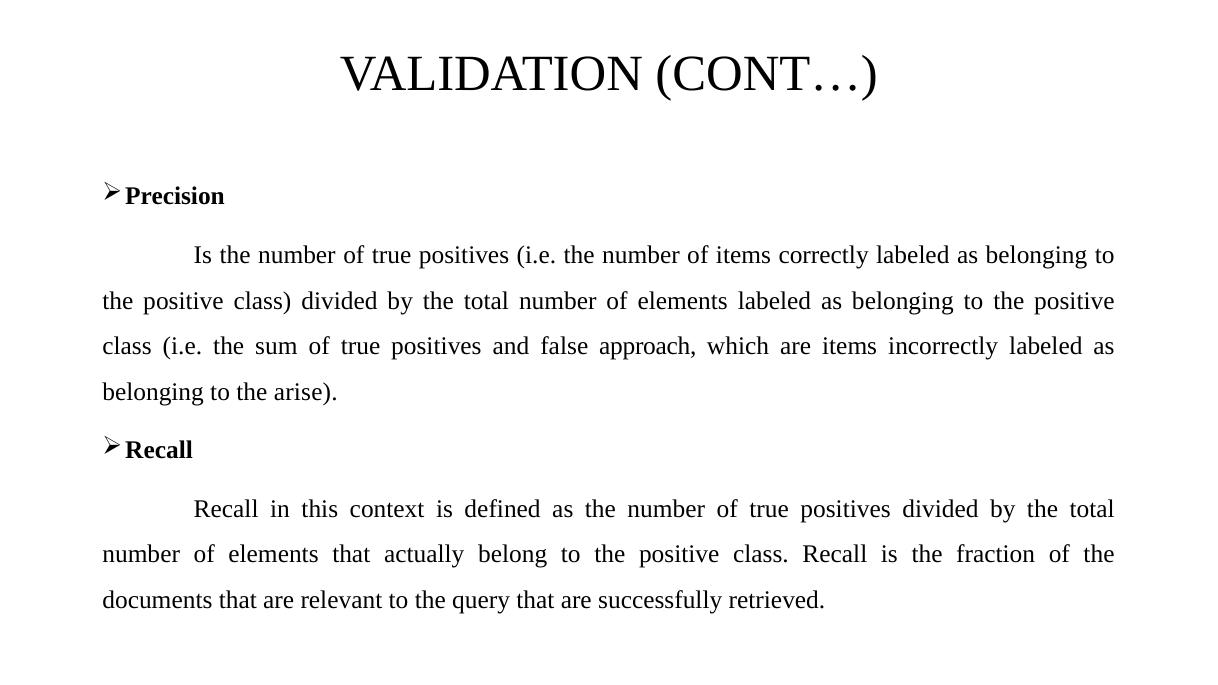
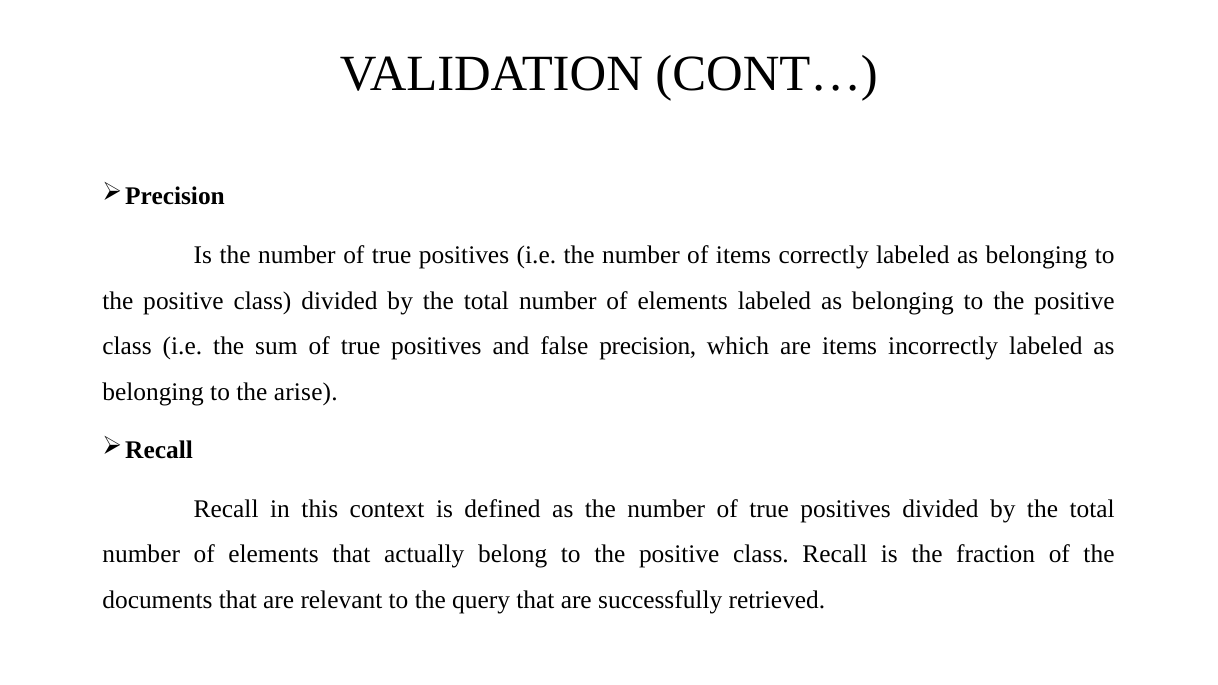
approach: approach -> precision
